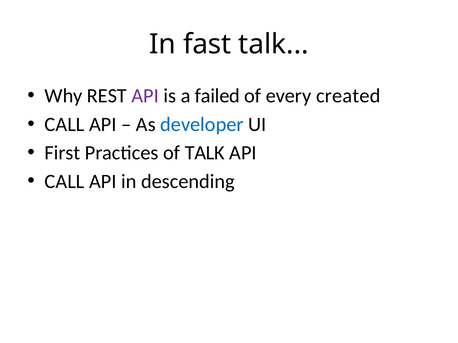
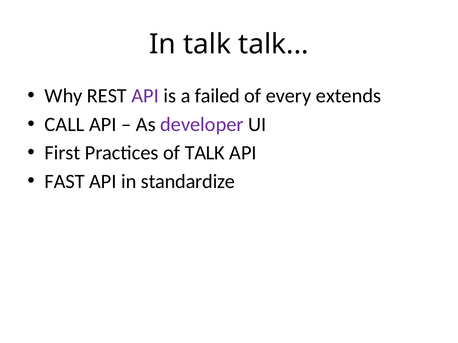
In fast: fast -> talk
created: created -> extends
developer colour: blue -> purple
CALL at (65, 182): CALL -> FAST
descending: descending -> standardize
